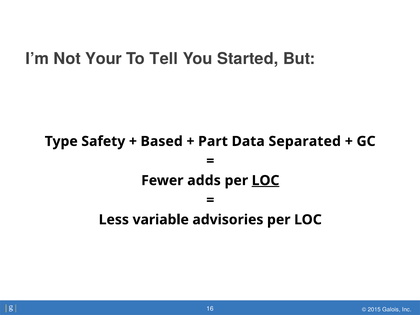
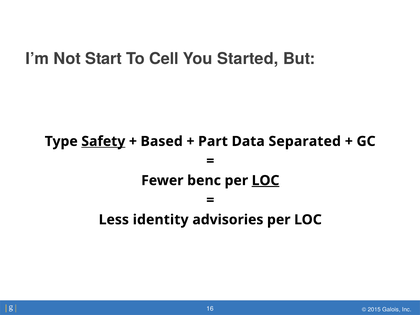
Your: Your -> Start
Tell: Tell -> Cell
Safety underline: none -> present
adds: adds -> benc
variable: variable -> identity
